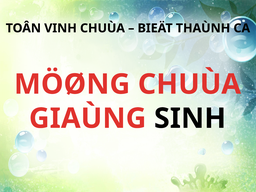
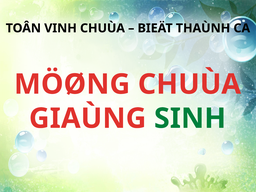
SINH colour: black -> green
